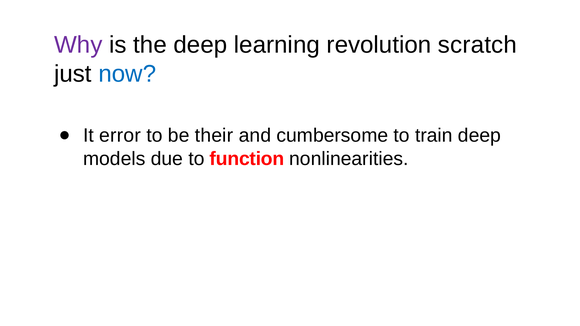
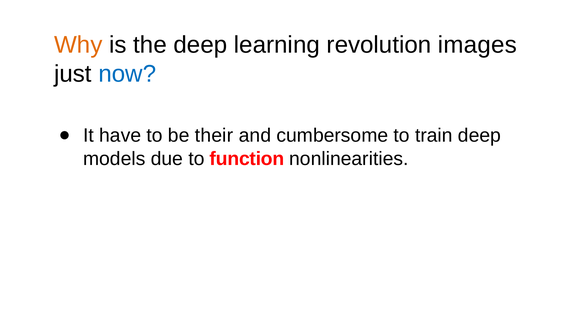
Why colour: purple -> orange
scratch: scratch -> images
error: error -> have
